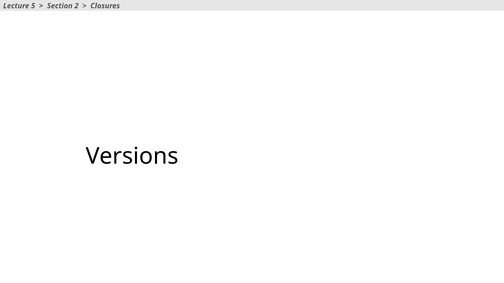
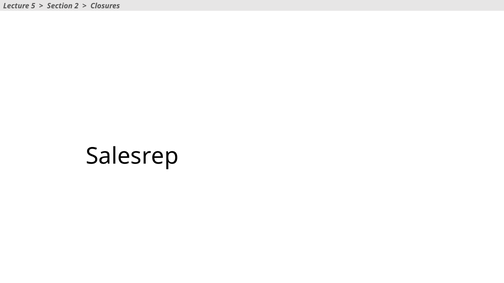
Versions: Versions -> Salesrep
